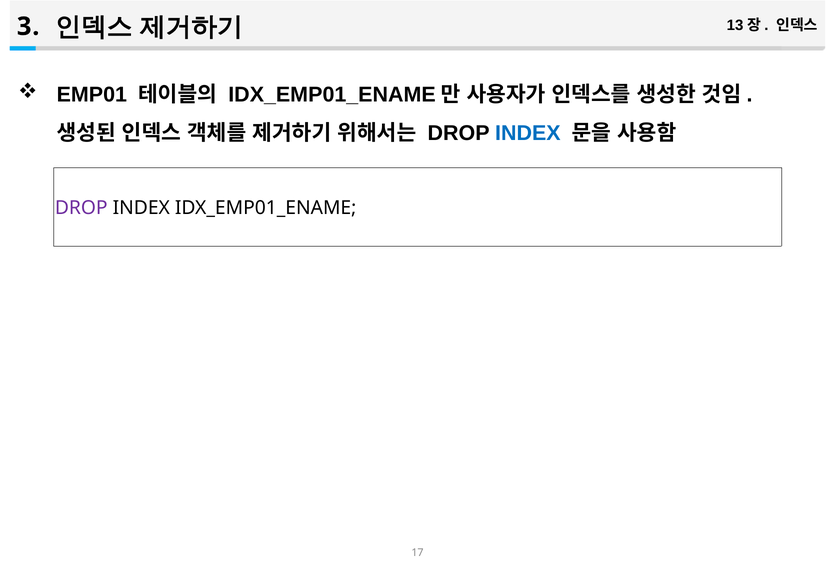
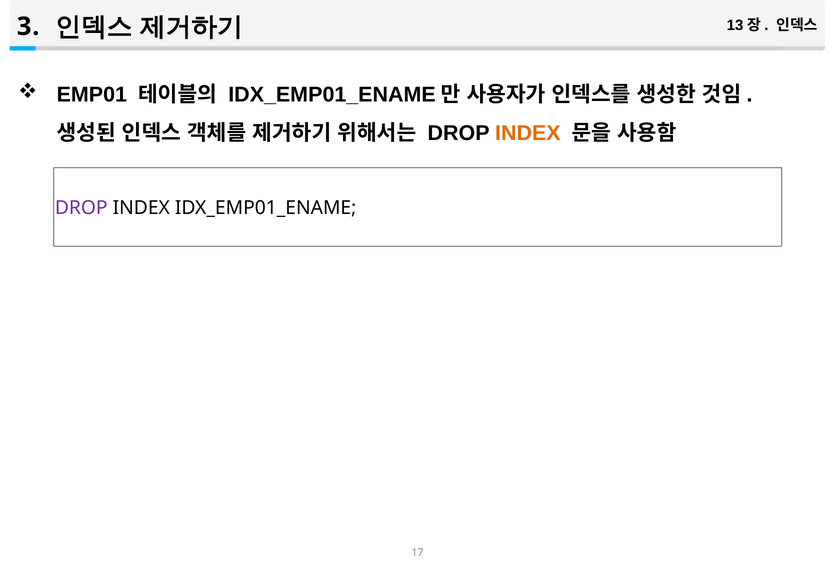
INDEX at (528, 133) colour: blue -> orange
